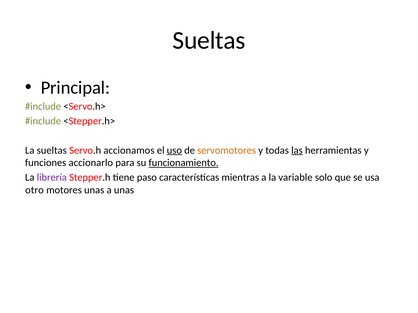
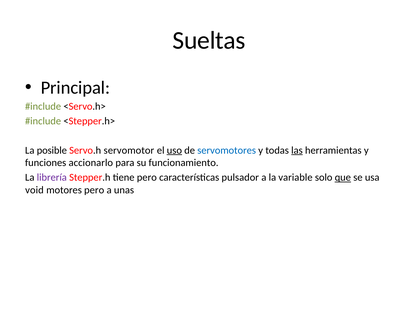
La sueltas: sueltas -> posible
accionamos: accionamos -> servomotor
servomotores colour: orange -> blue
funcionamiento underline: present -> none
tiene paso: paso -> pero
mientras: mientras -> pulsador
que underline: none -> present
otro: otro -> void
motores unas: unas -> pero
